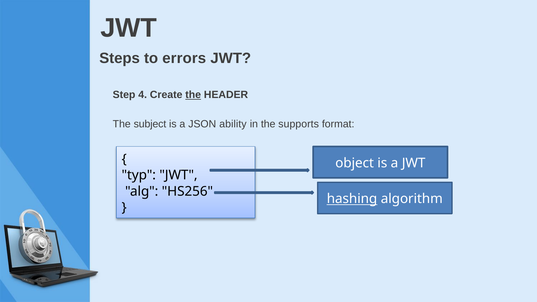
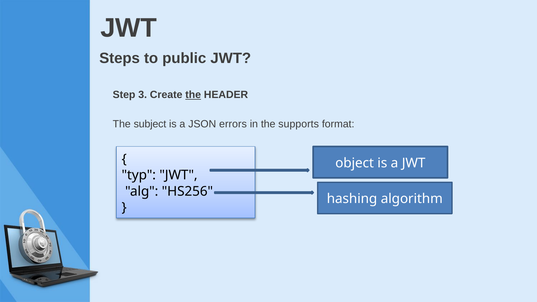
errors: errors -> public
4: 4 -> 3
ability: ability -> errors
hashing underline: present -> none
